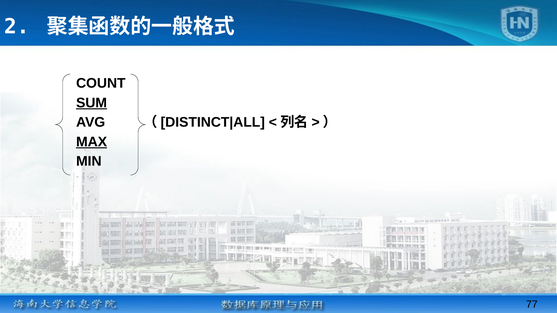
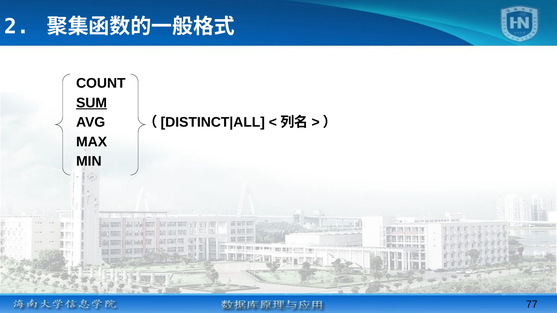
MAX underline: present -> none
